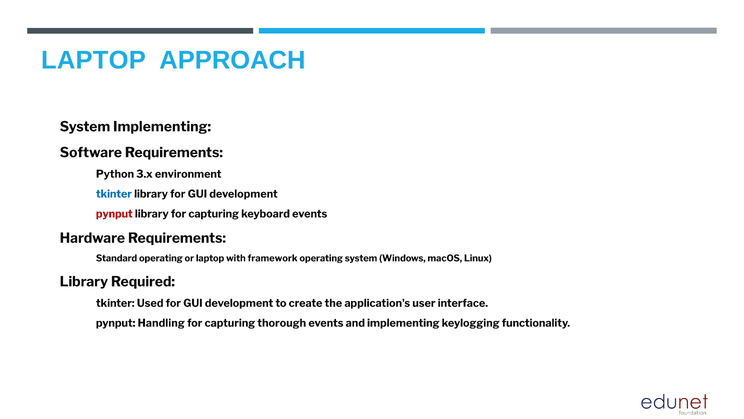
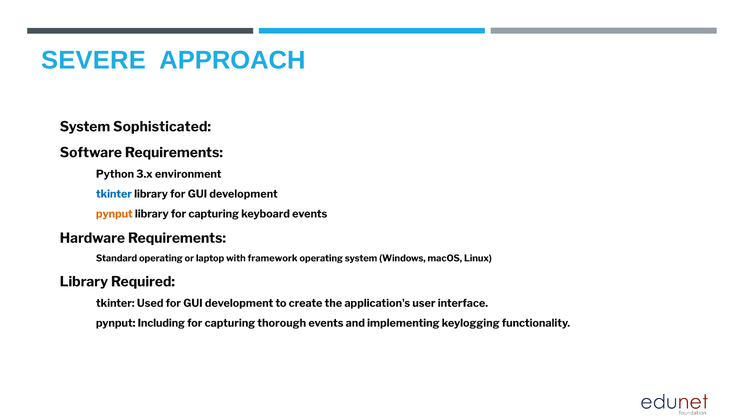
LAPTOP at (93, 60): LAPTOP -> SEVERE
Implementing at (162, 127): Implementing -> Sophisticated
pynput at (114, 214) colour: red -> orange
Handling: Handling -> Including
